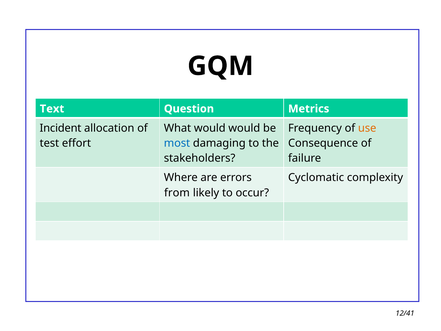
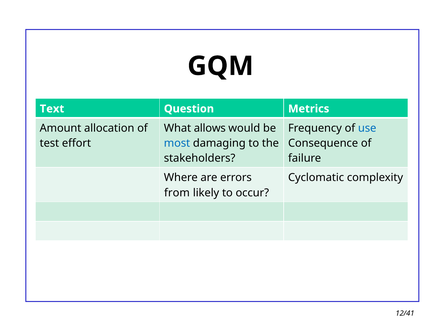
Incident: Incident -> Amount
What would: would -> allows
use colour: orange -> blue
